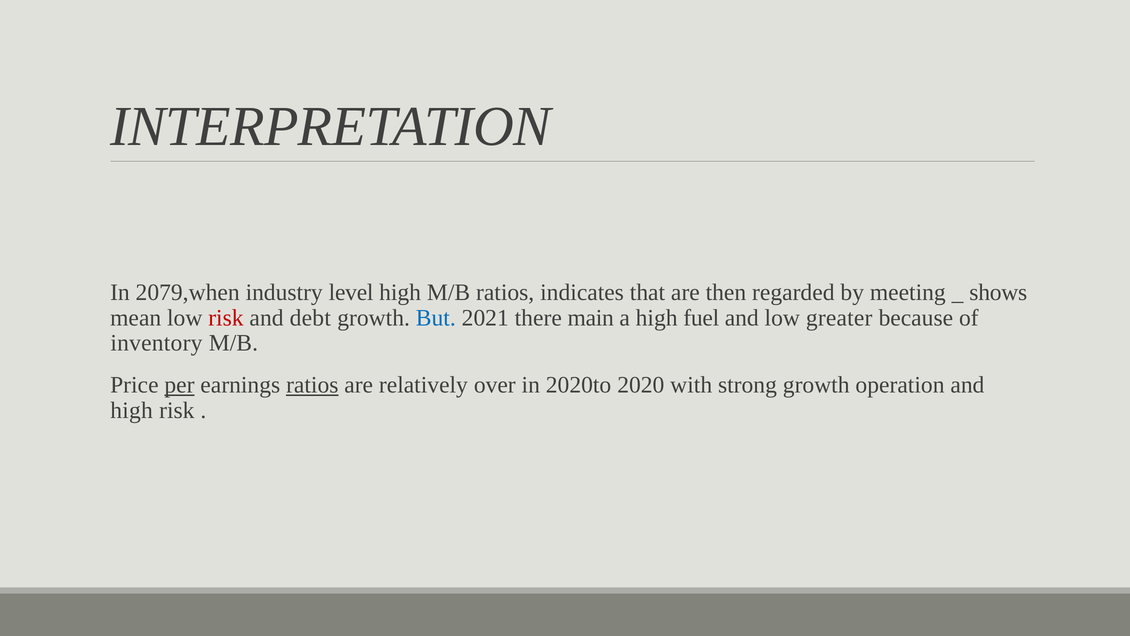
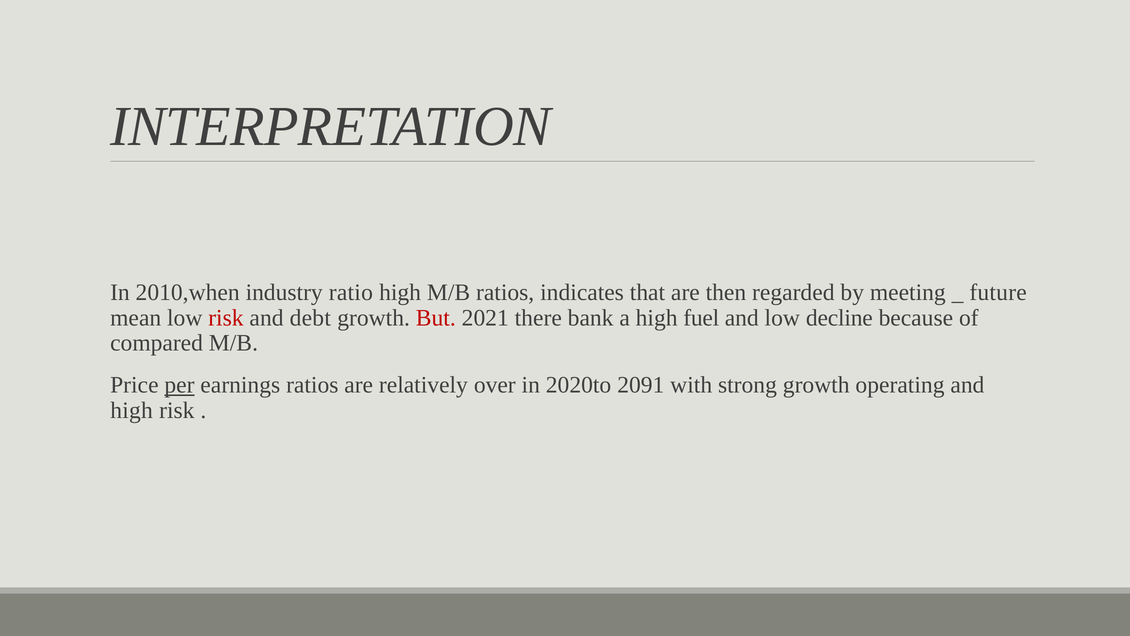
2079,when: 2079,when -> 2010,when
level: level -> ratio
shows: shows -> future
But colour: blue -> red
main: main -> bank
greater: greater -> decline
inventory: inventory -> compared
ratios at (312, 385) underline: present -> none
2020: 2020 -> 2091
operation: operation -> operating
